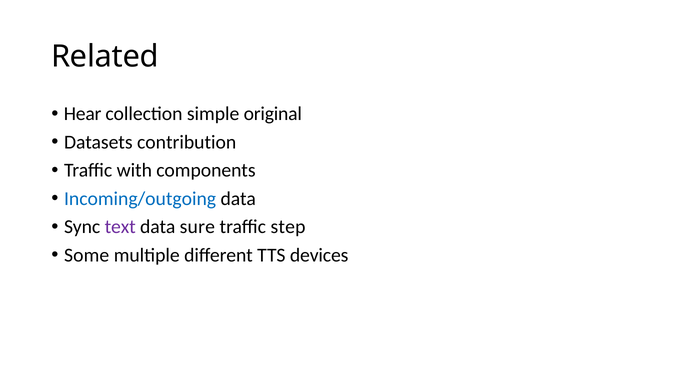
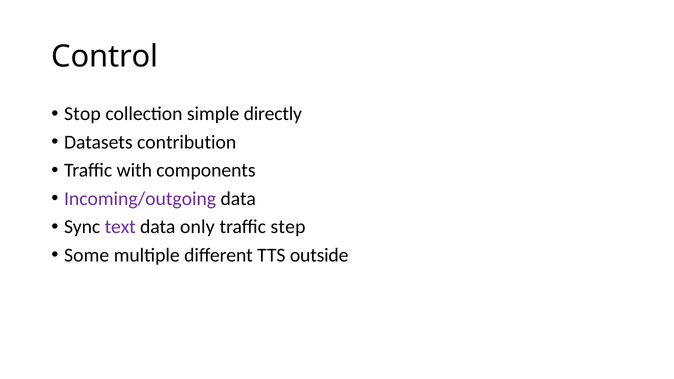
Related: Related -> Control
Hear: Hear -> Stop
original: original -> directly
Incoming/outgoing colour: blue -> purple
sure: sure -> only
devices: devices -> outside
